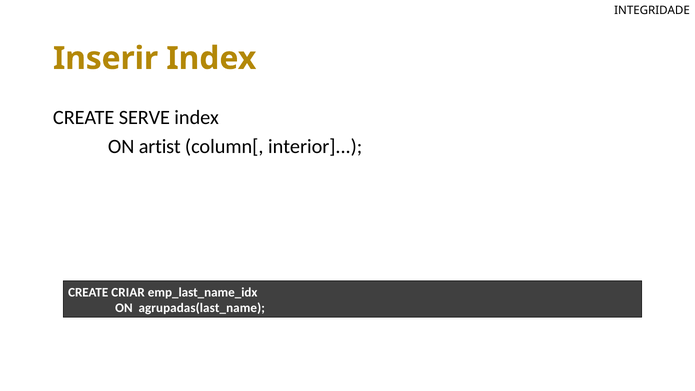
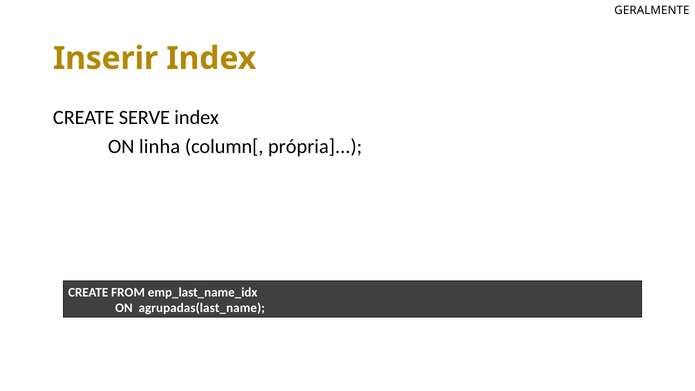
INTEGRIDADE: INTEGRIDADE -> GERALMENTE
artist: artist -> linha
interior: interior -> própria
CRIAR: CRIAR -> FROM
